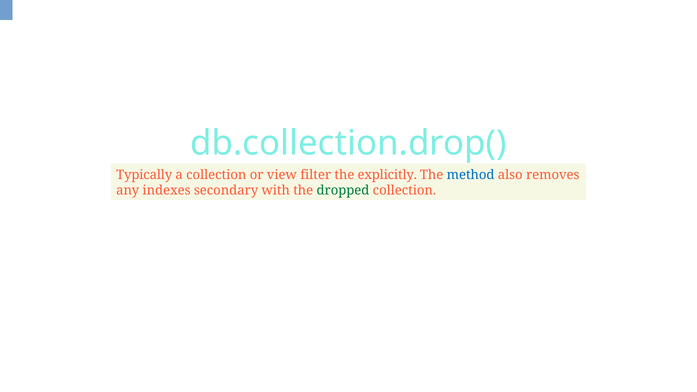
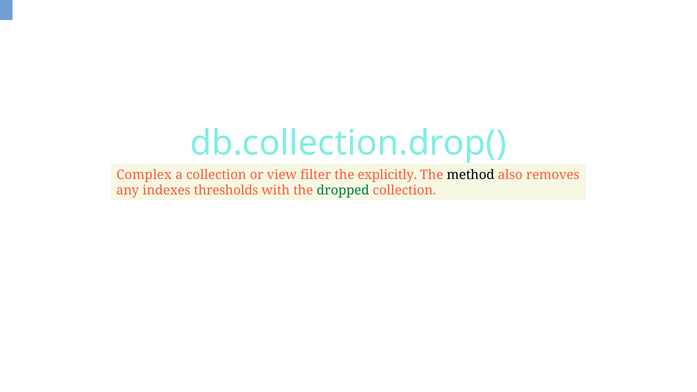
Typically: Typically -> Complex
method colour: blue -> black
secondary: secondary -> thresholds
